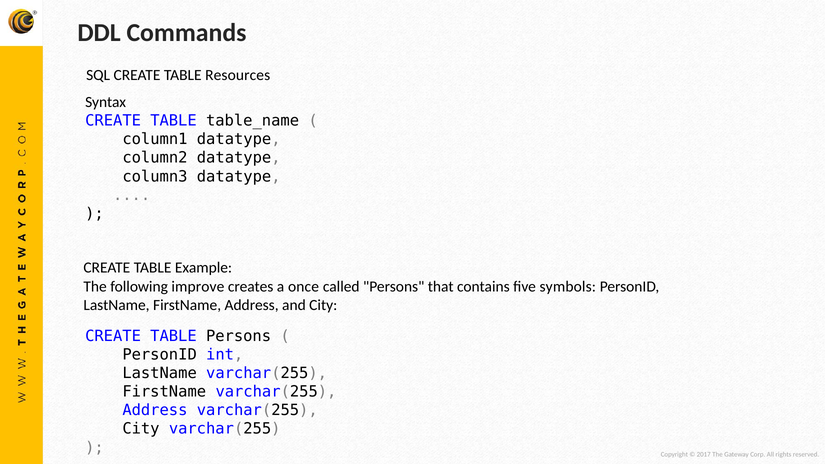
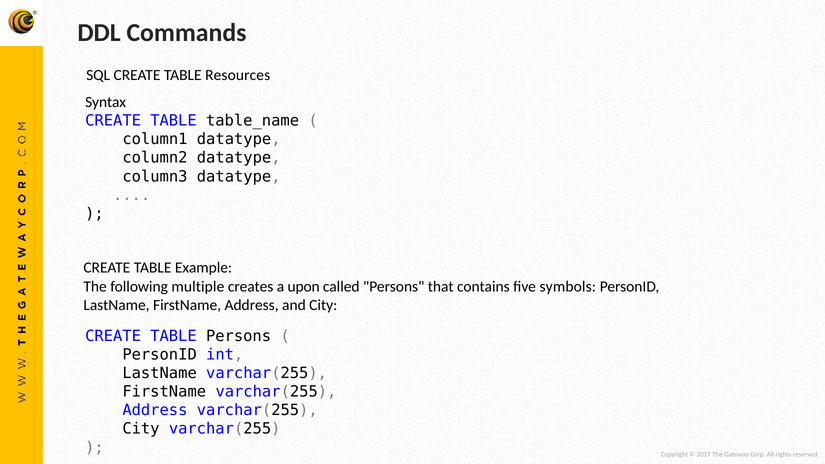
improve: improve -> multiple
once: once -> upon
